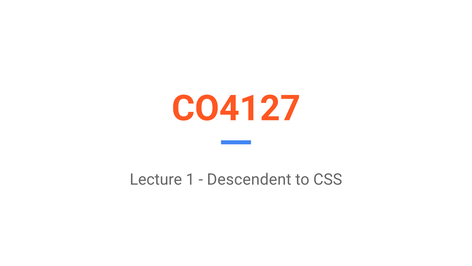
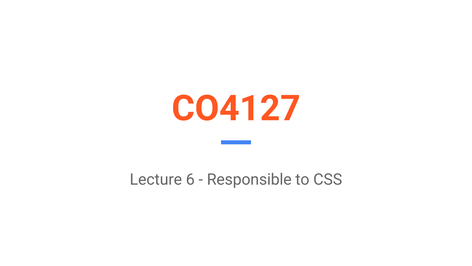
1: 1 -> 6
Descendent: Descendent -> Responsible
